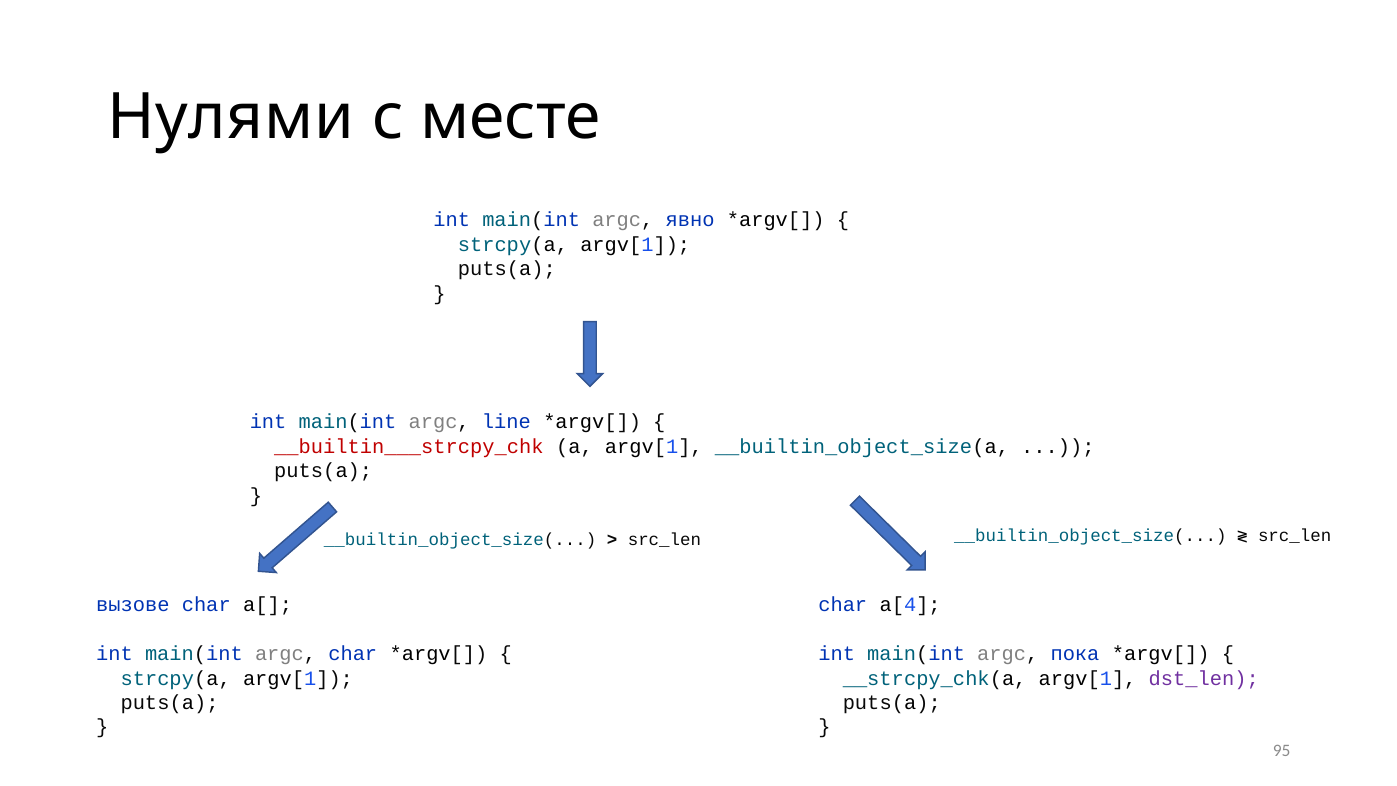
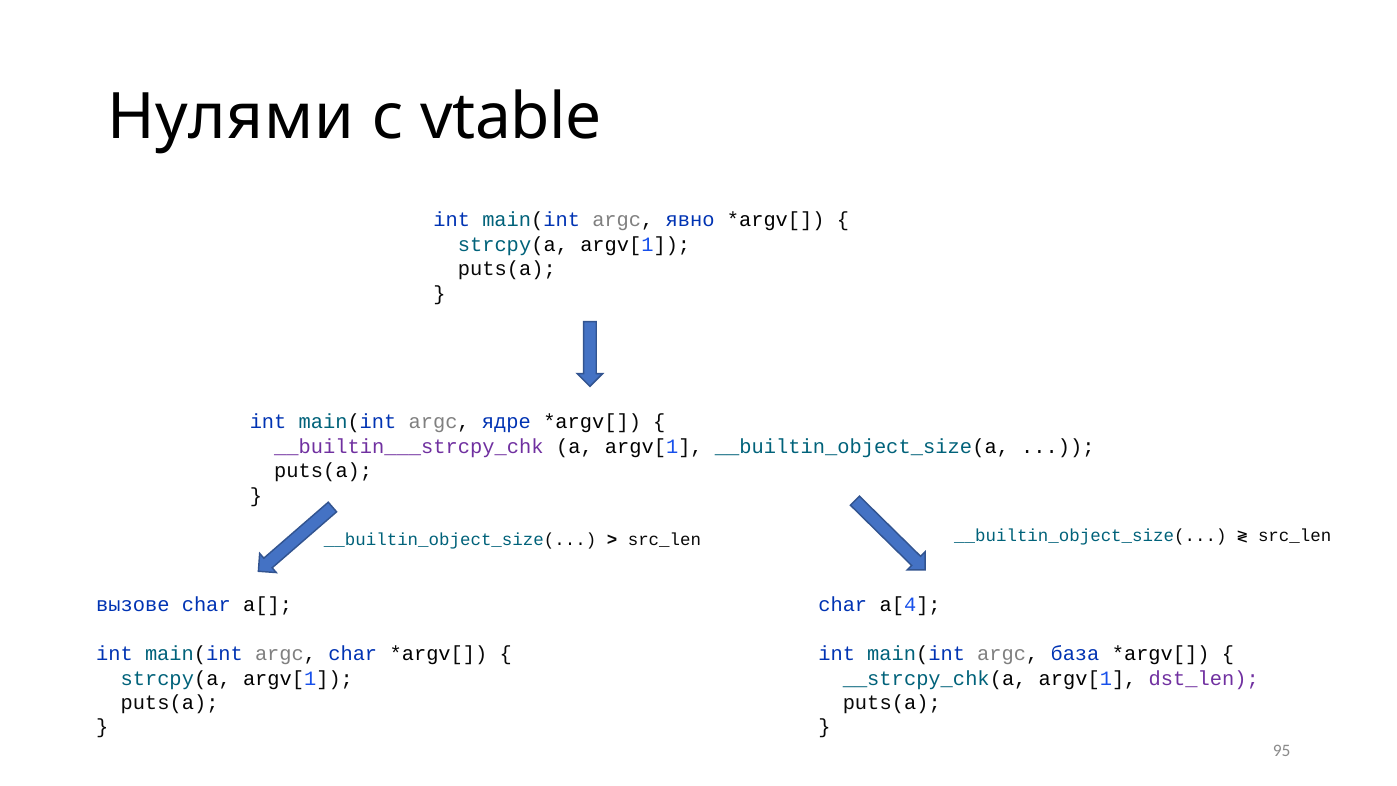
месте: месте -> vtable
line: line -> ядре
__builtin___strcpy_chk colour: red -> purple
пока: пока -> база
